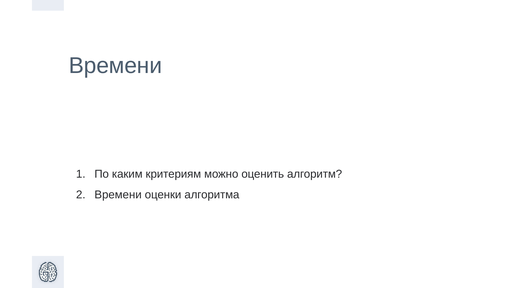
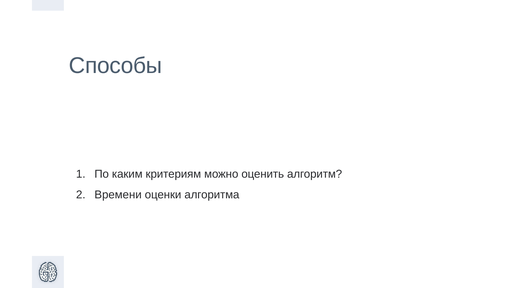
Времени at (115, 65): Времени -> Способы
